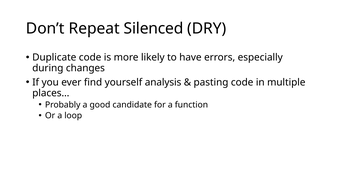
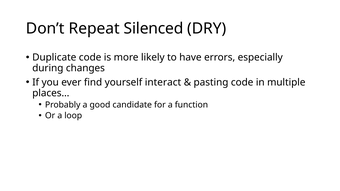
analysis: analysis -> interact
